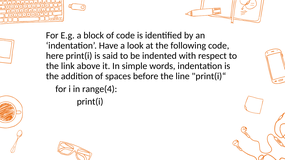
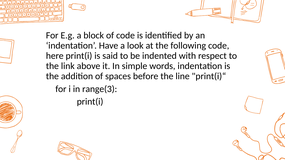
range(4: range(4 -> range(3
